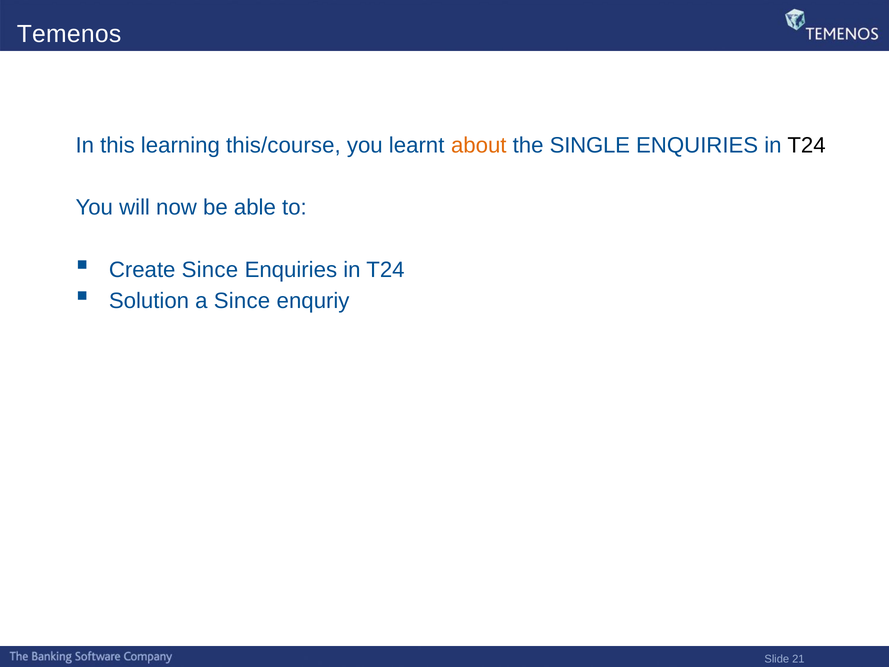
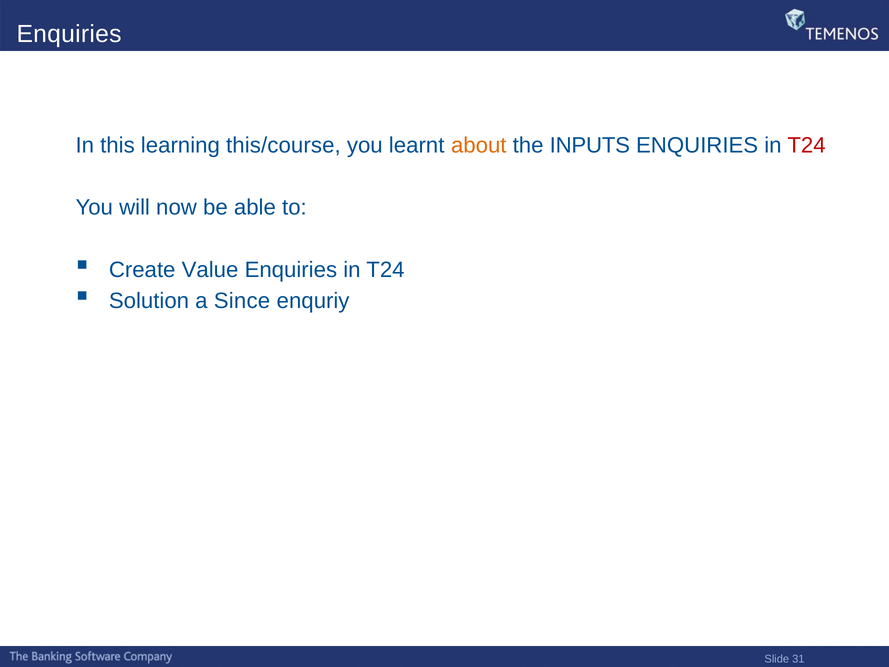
Temenos at (69, 34): Temenos -> Enquiries
SINGLE: SINGLE -> INPUTS
T24 at (807, 145) colour: black -> red
Create Since: Since -> Value
21: 21 -> 31
